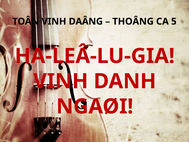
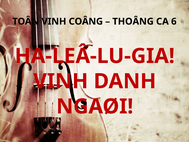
DAÂNG: DAÂNG -> COÂNG
5: 5 -> 6
